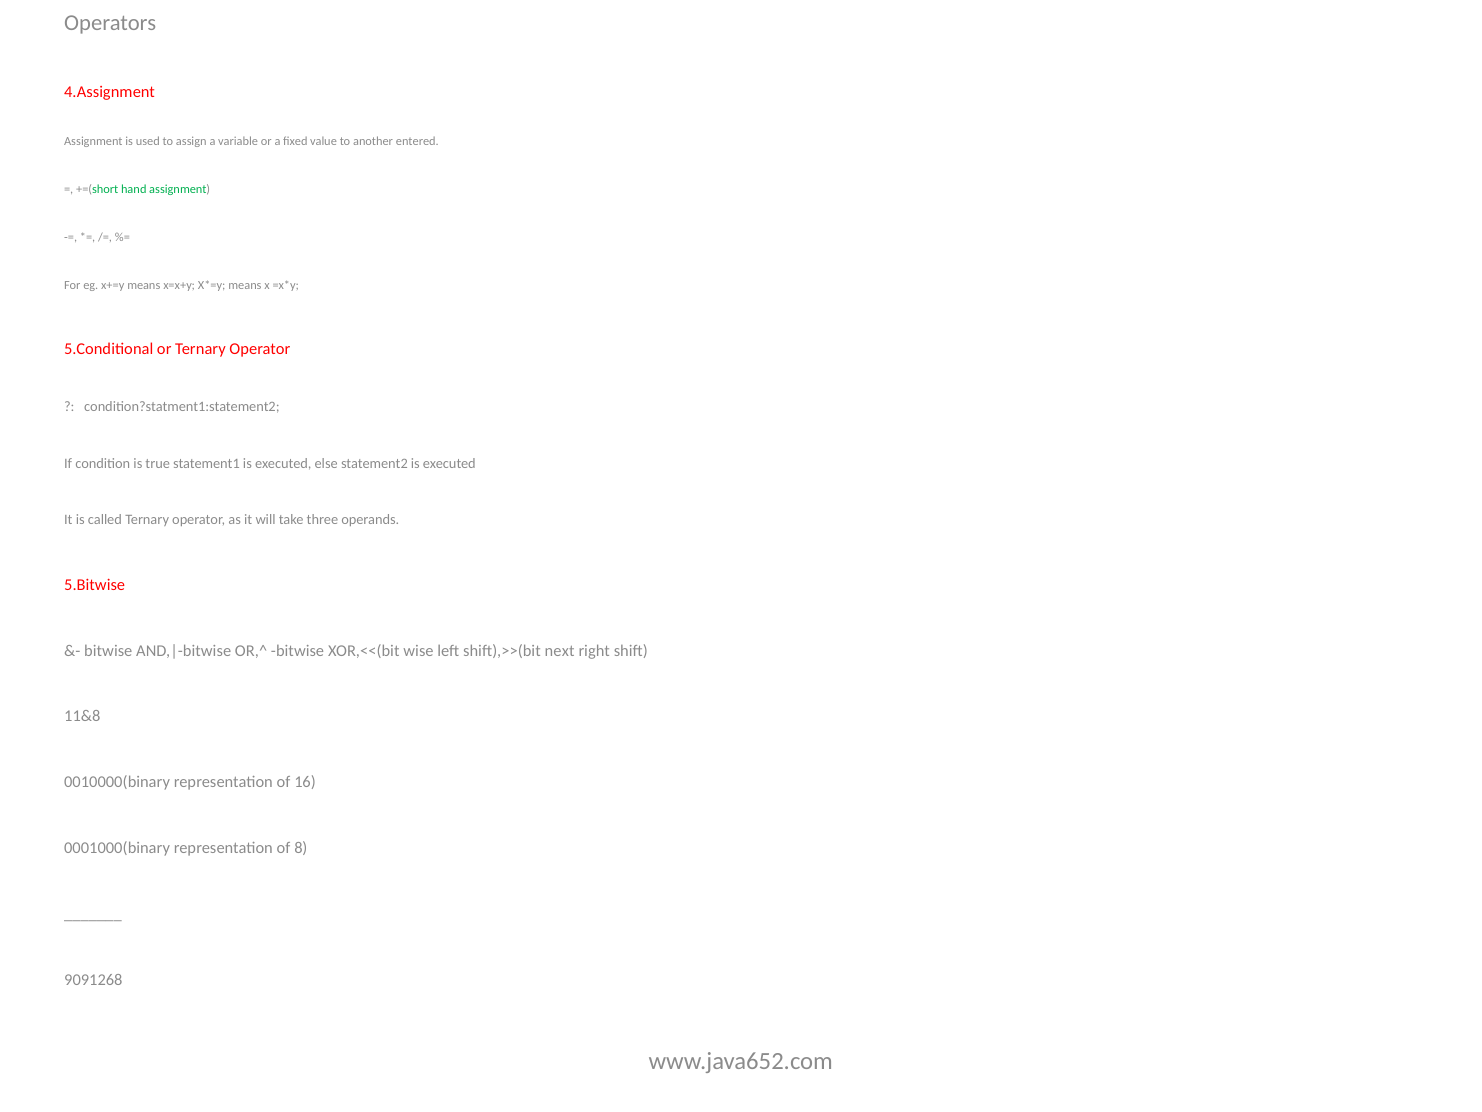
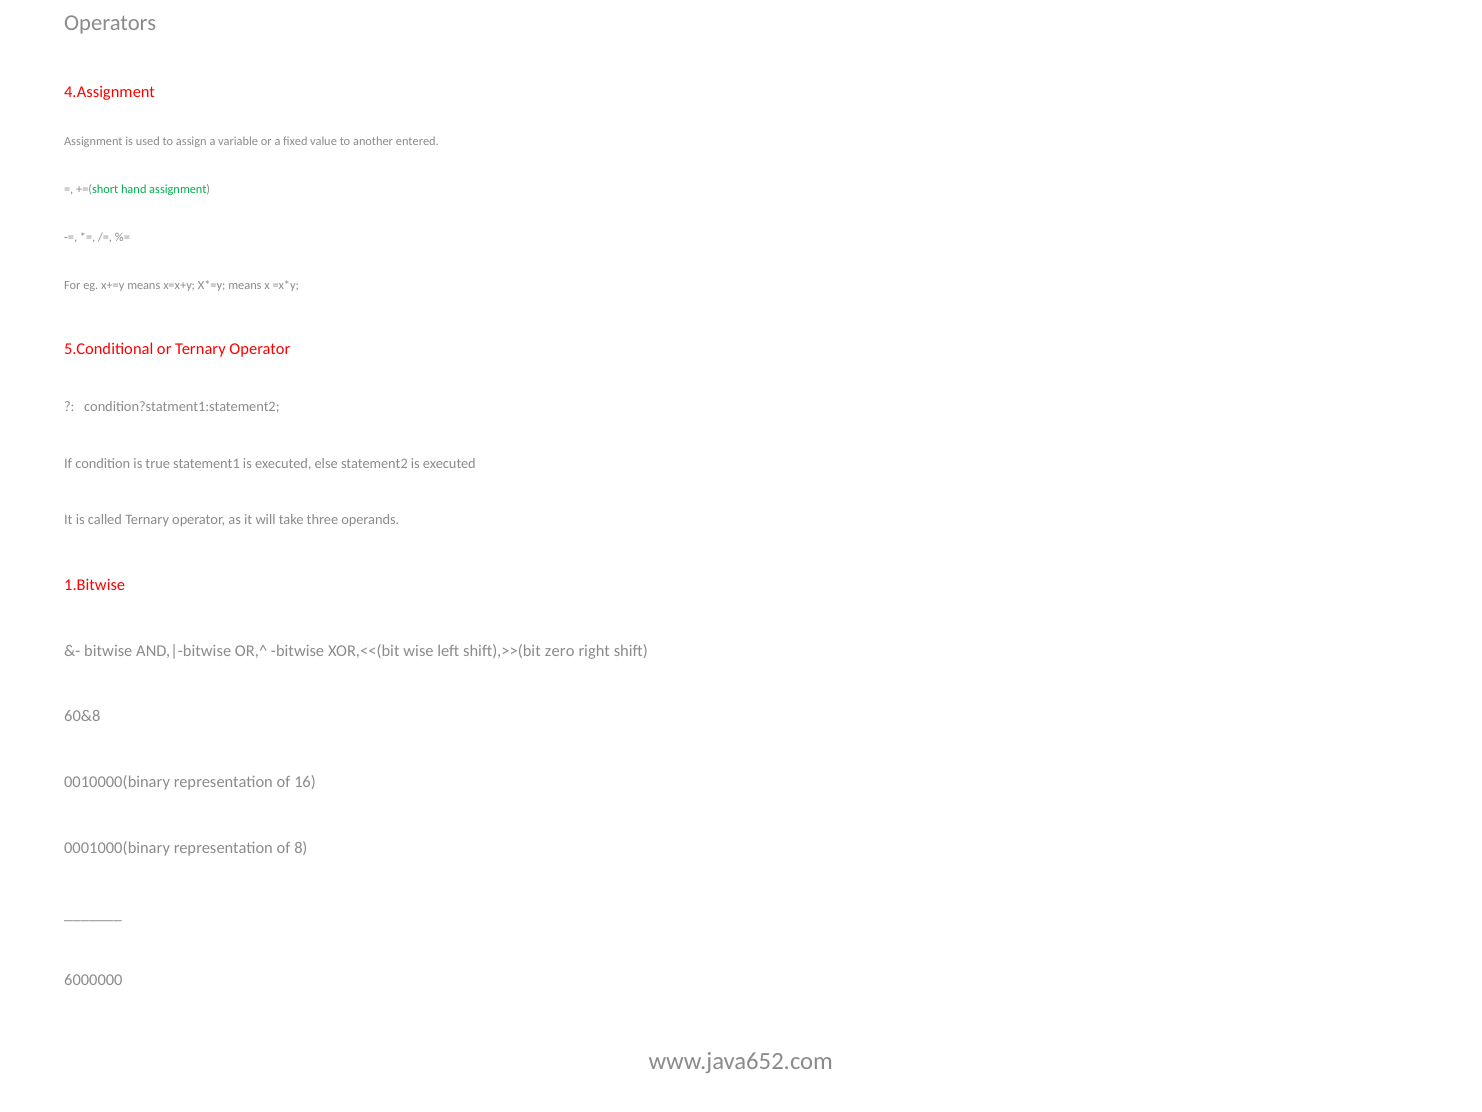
5.Bitwise: 5.Bitwise -> 1.Bitwise
next: next -> zero
11&8: 11&8 -> 60&8
9091268: 9091268 -> 6000000
